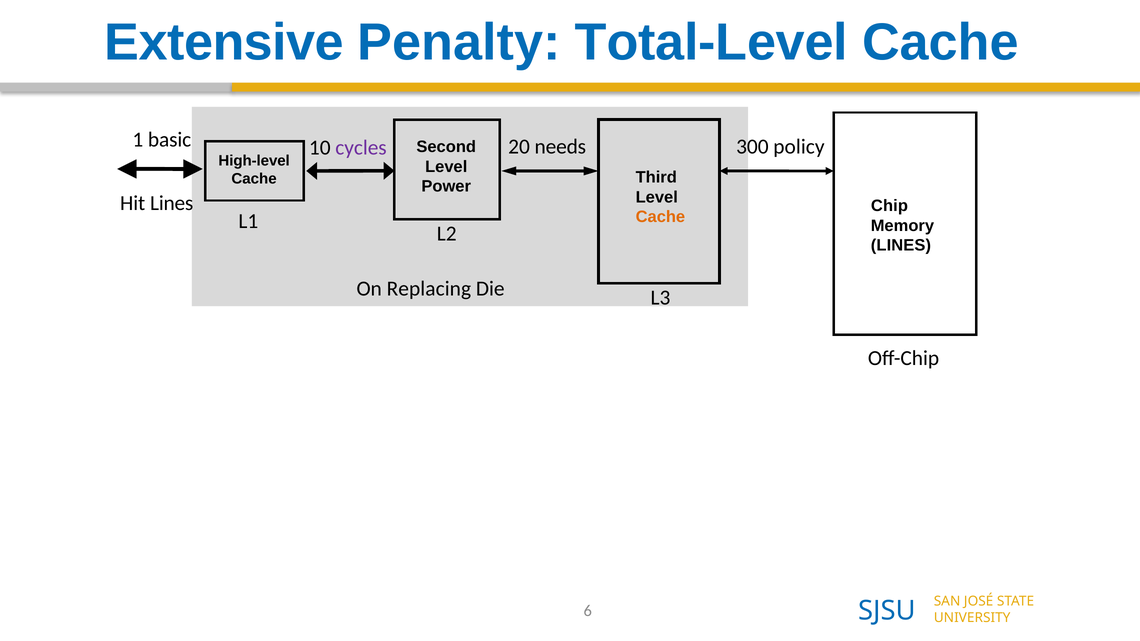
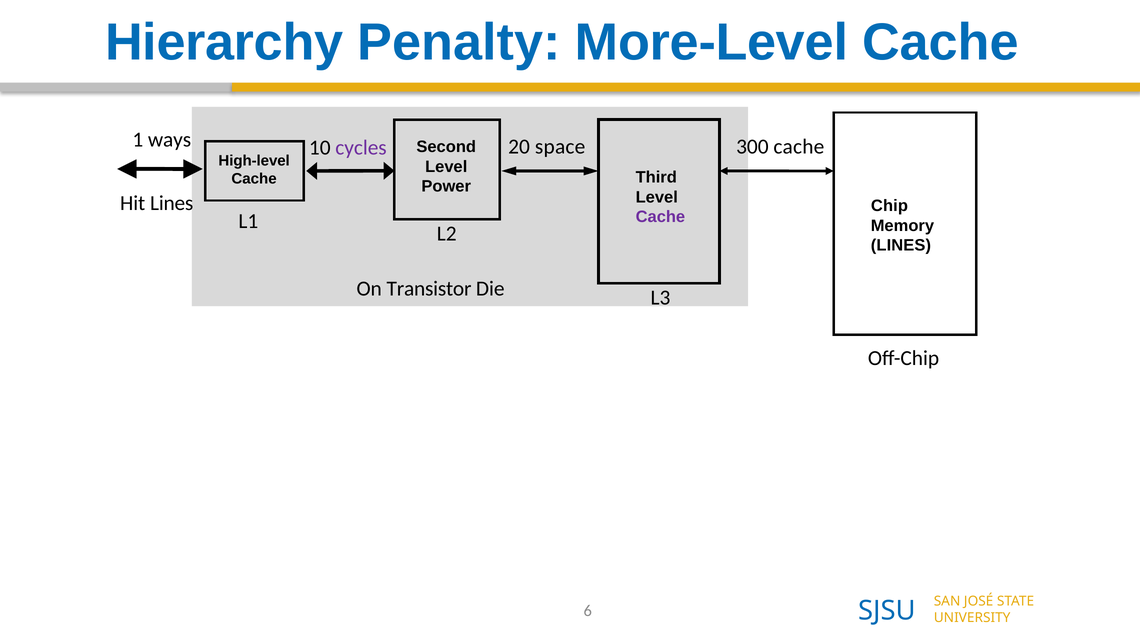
Extensive: Extensive -> Hierarchy
Total-Level: Total-Level -> More-Level
basic: basic -> ways
needs: needs -> space
300 policy: policy -> cache
Cache at (660, 217) colour: orange -> purple
Replacing: Replacing -> Transistor
